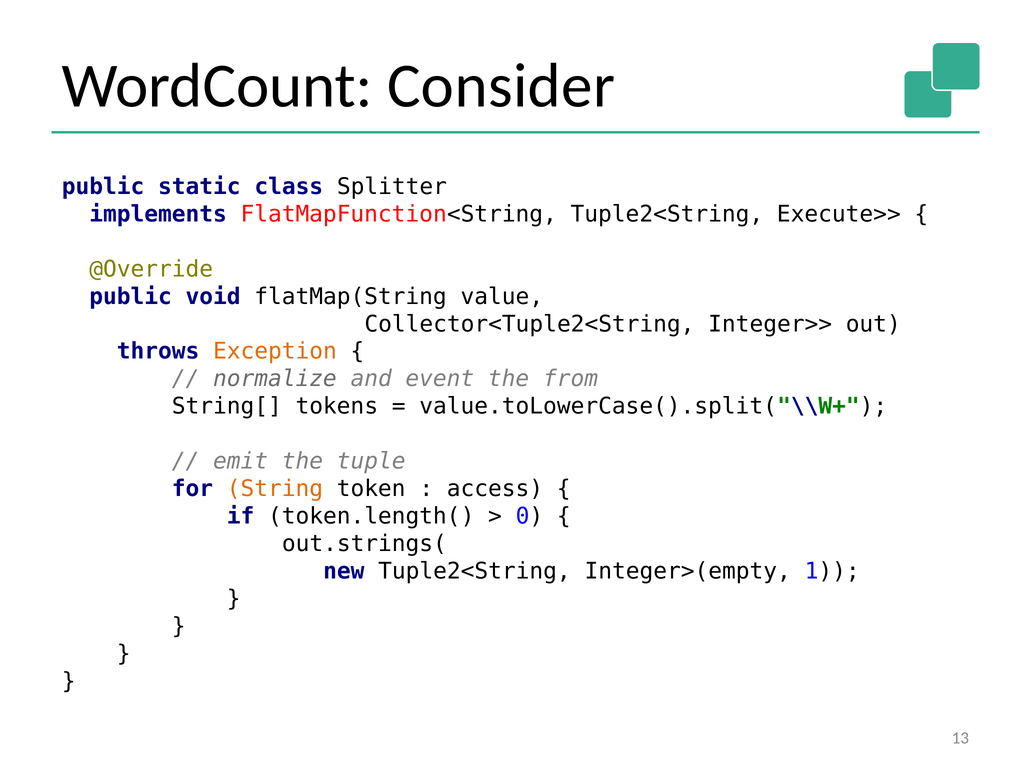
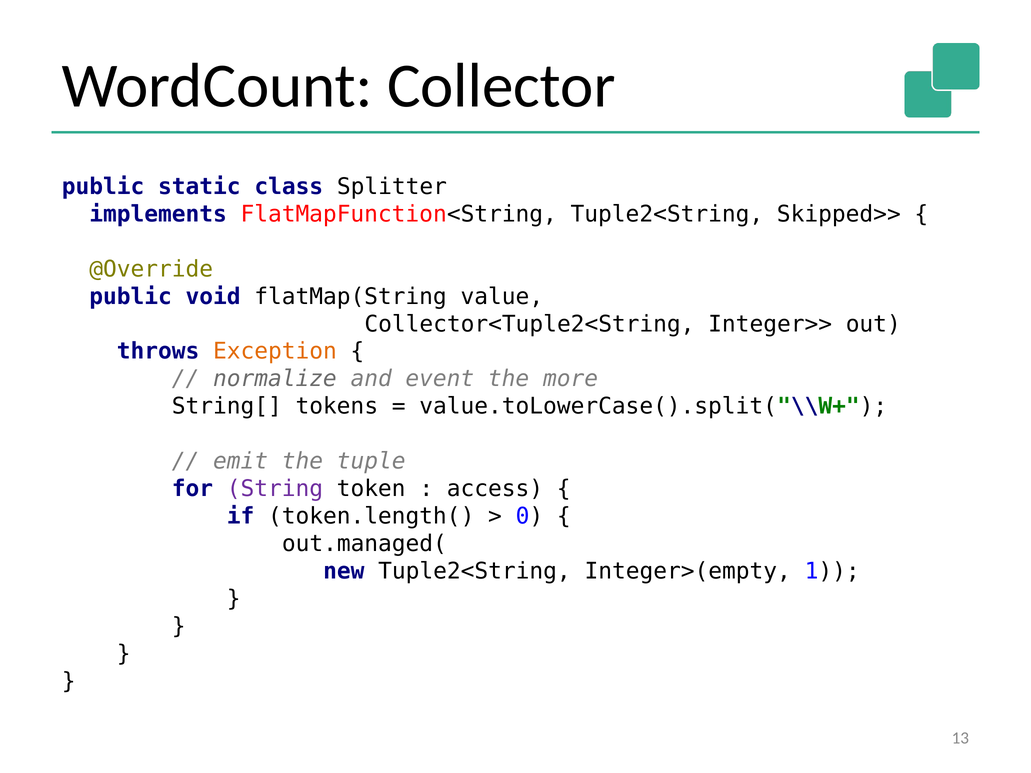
Consider: Consider -> Collector
Execute>>: Execute>> -> Skipped>>
from: from -> more
String colour: orange -> purple
out.strings(: out.strings( -> out.managed(
